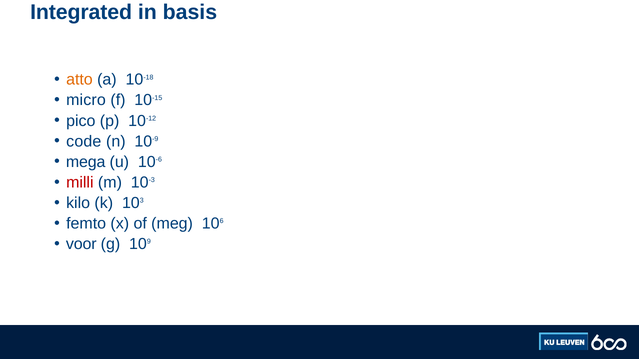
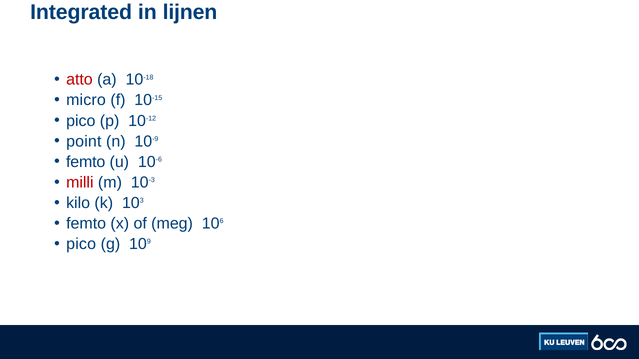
basis: basis -> lijnen
atto colour: orange -> red
code: code -> point
mega at (86, 162): mega -> femto
voor at (81, 244): voor -> pico
